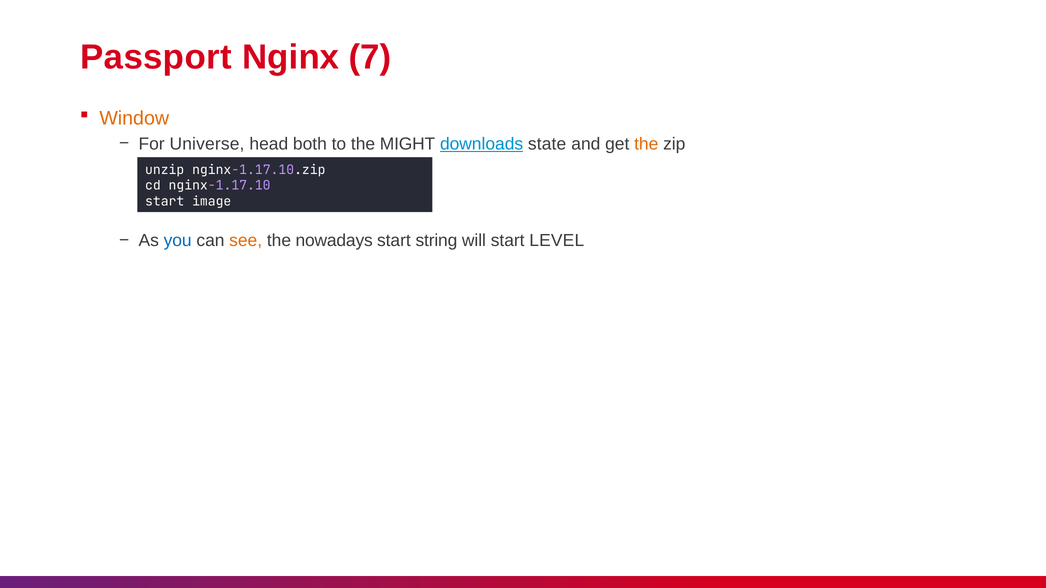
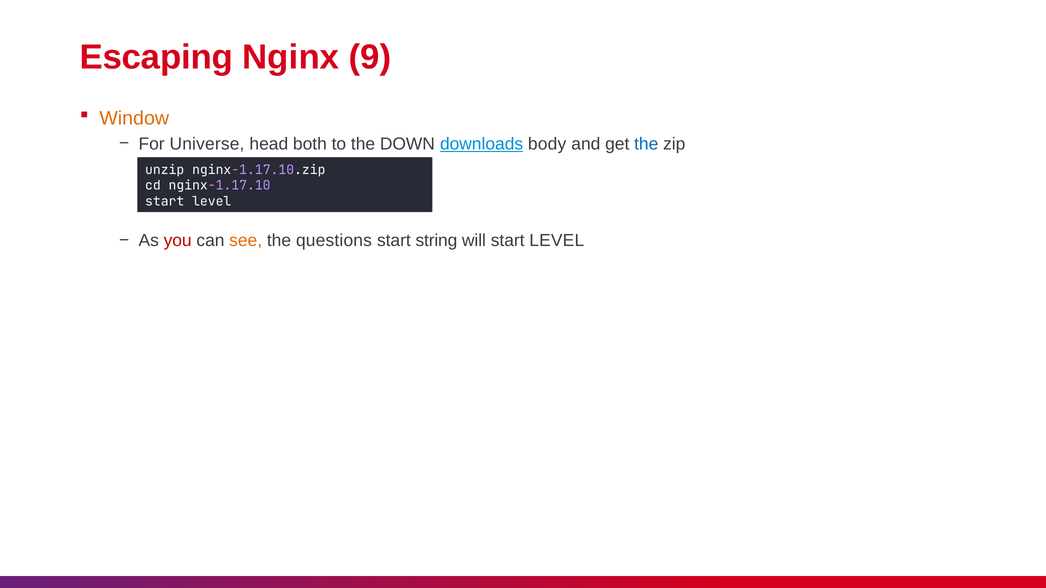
Passport: Passport -> Escaping
7: 7 -> 9
MIGHT: MIGHT -> DOWN
state: state -> body
the at (646, 144) colour: orange -> blue
image at (212, 201): image -> level
you colour: blue -> red
nowadays: nowadays -> questions
